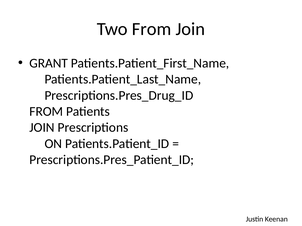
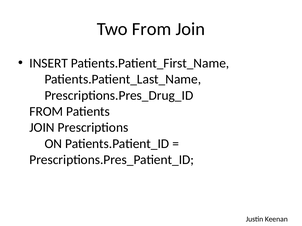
GRANT: GRANT -> INSERT
